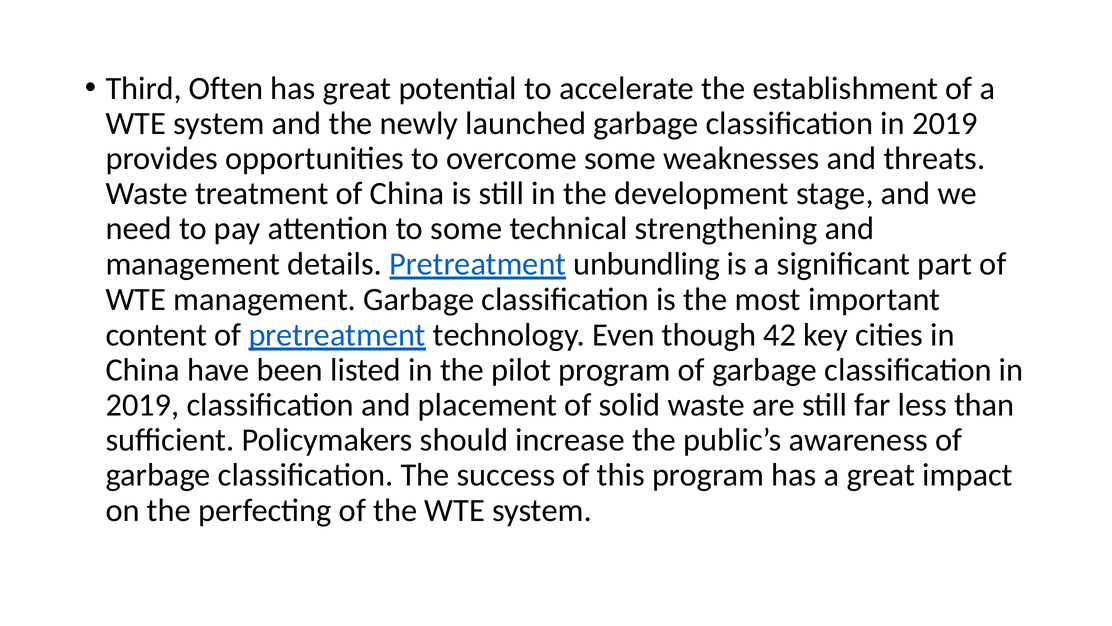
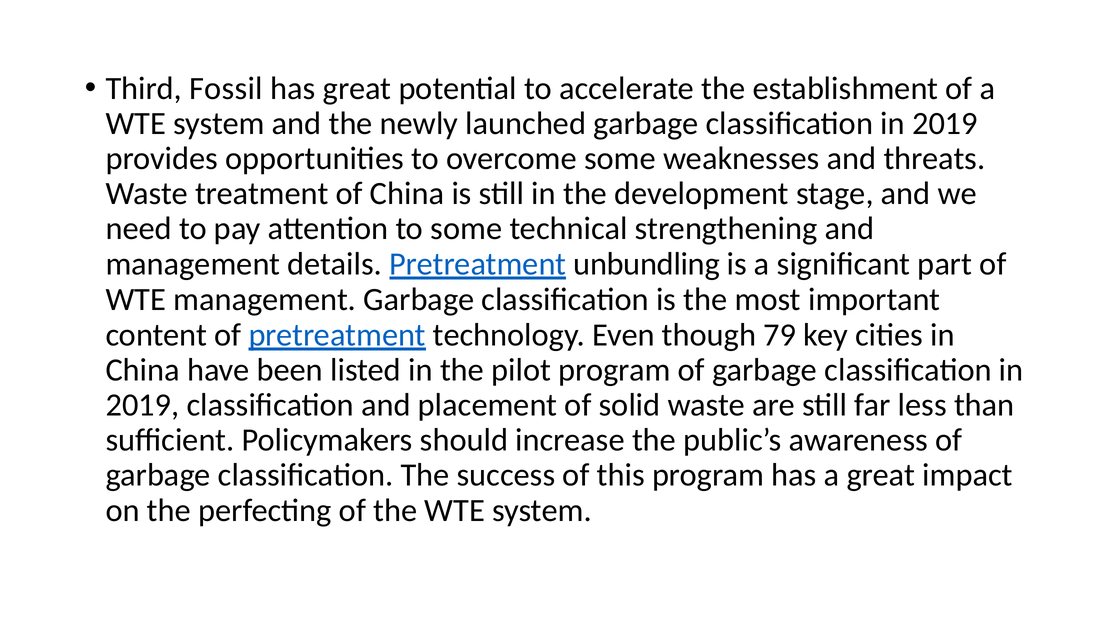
Often: Often -> Fossil
42: 42 -> 79
